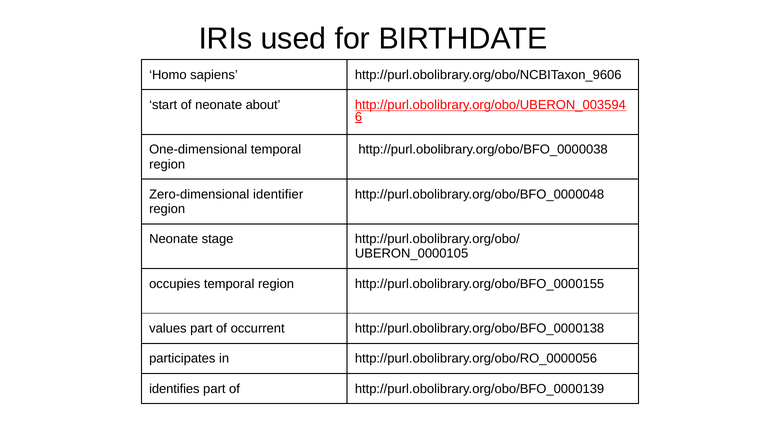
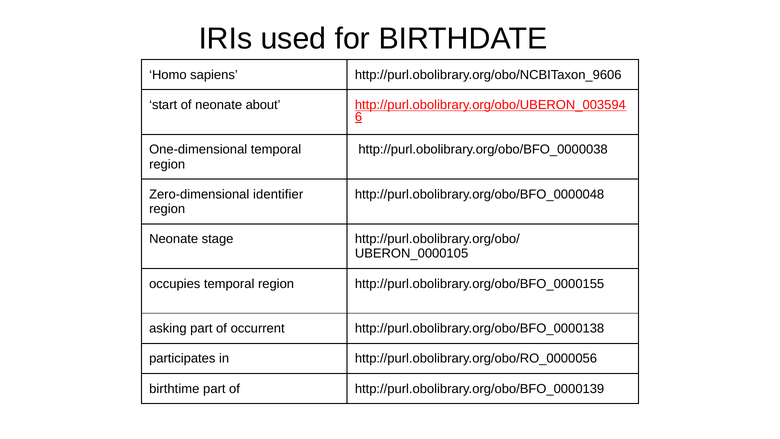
values: values -> asking
identifies: identifies -> birthtime
